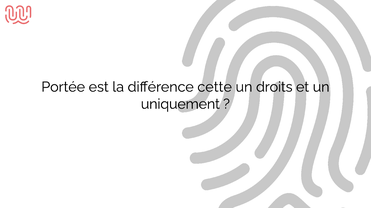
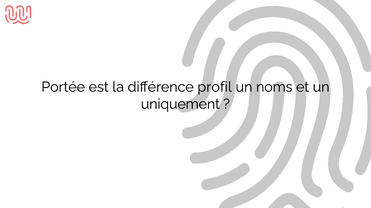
cette: cette -> profil
droits: droits -> noms
